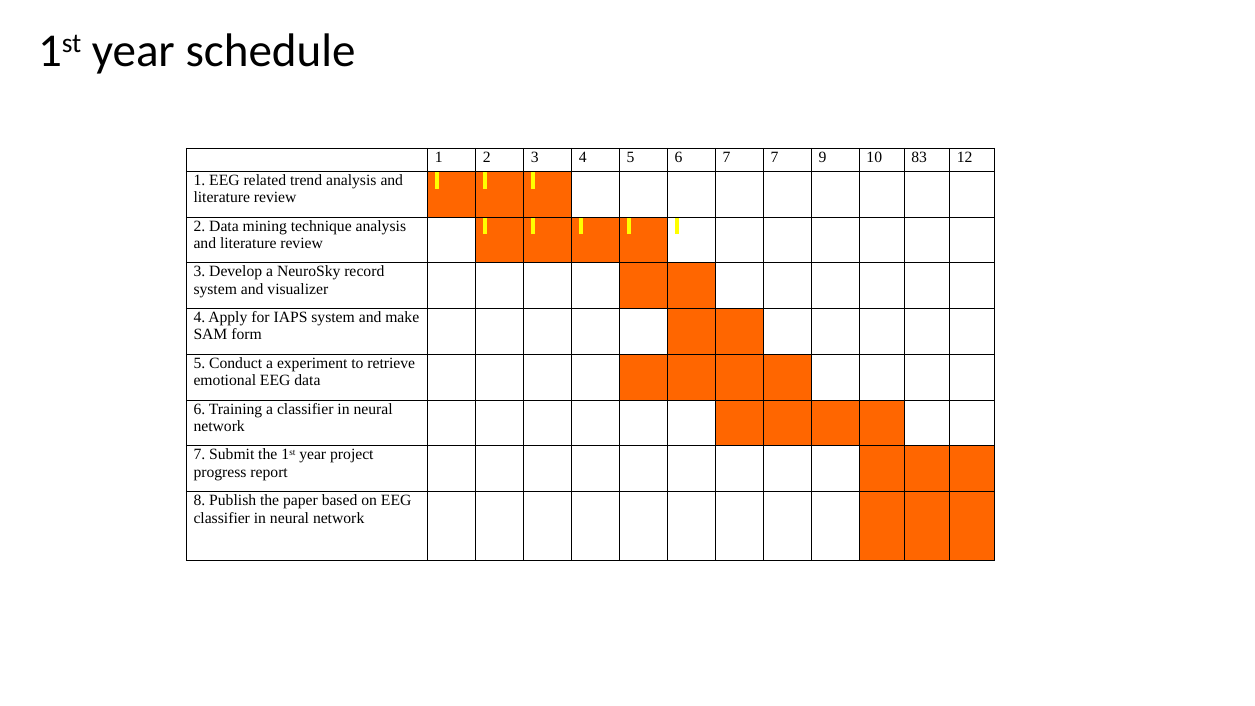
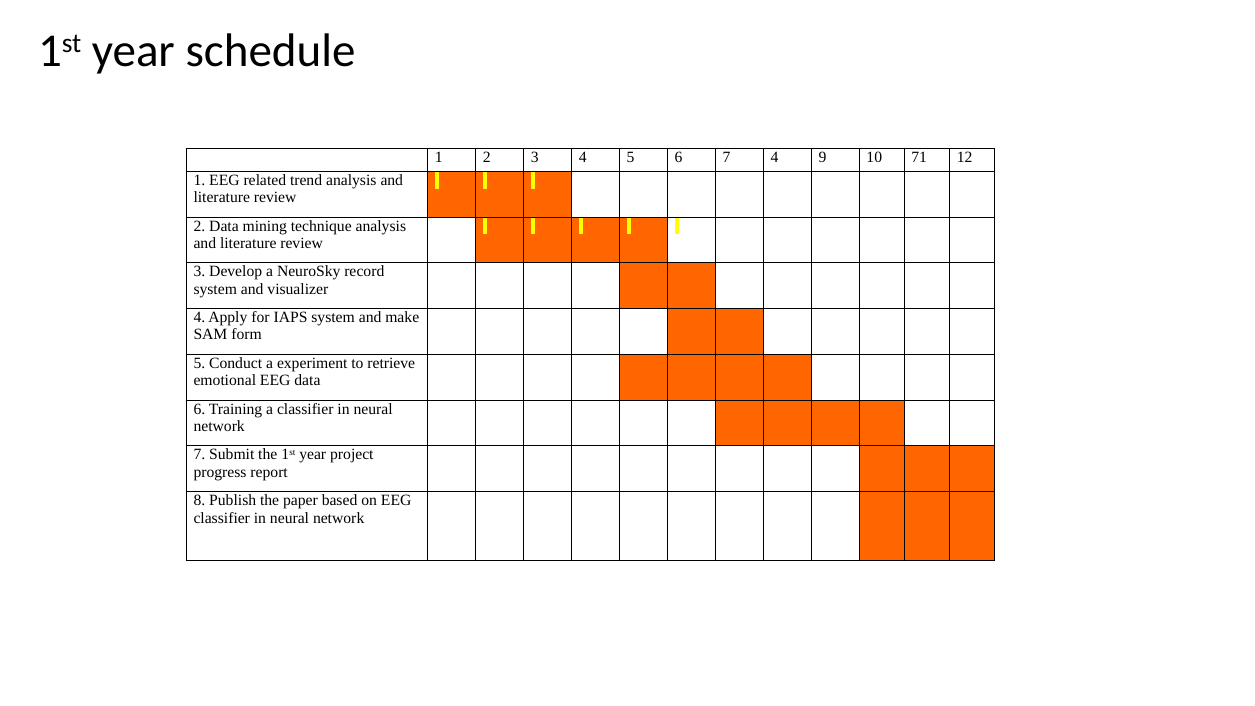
7 7: 7 -> 4
83: 83 -> 71
